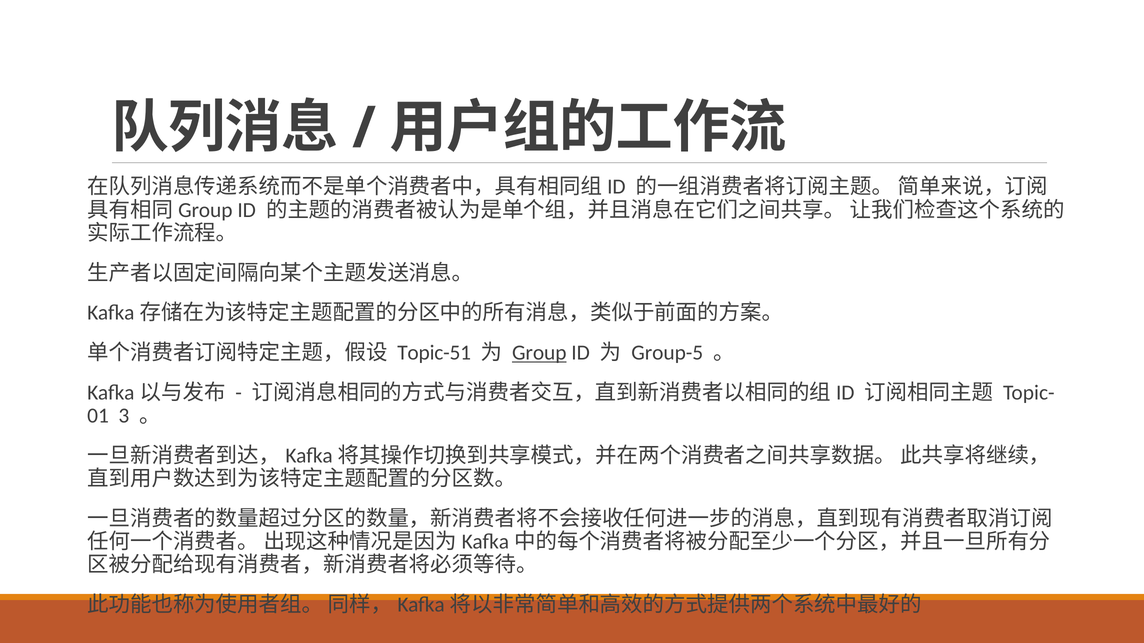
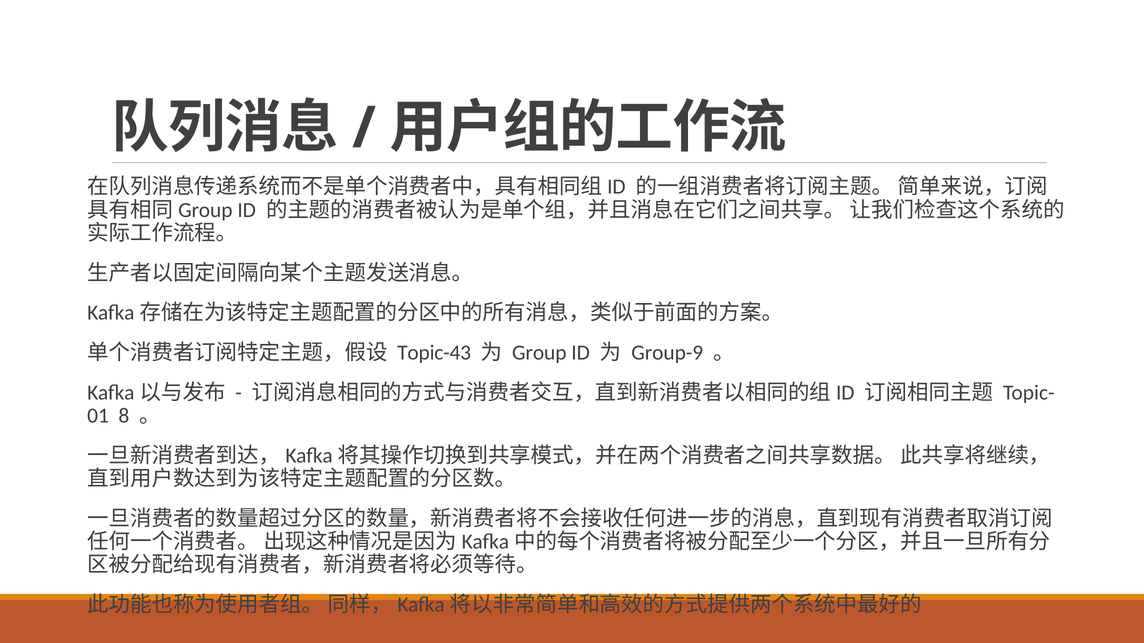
Topic-51: Topic-51 -> Topic-43
Group underline: present -> none
Group-5: Group-5 -> Group-9
3: 3 -> 8
